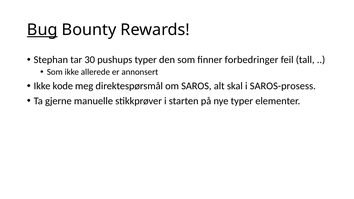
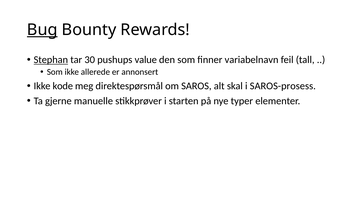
Stephan underline: none -> present
pushups typer: typer -> value
forbedringer: forbedringer -> variabelnavn
